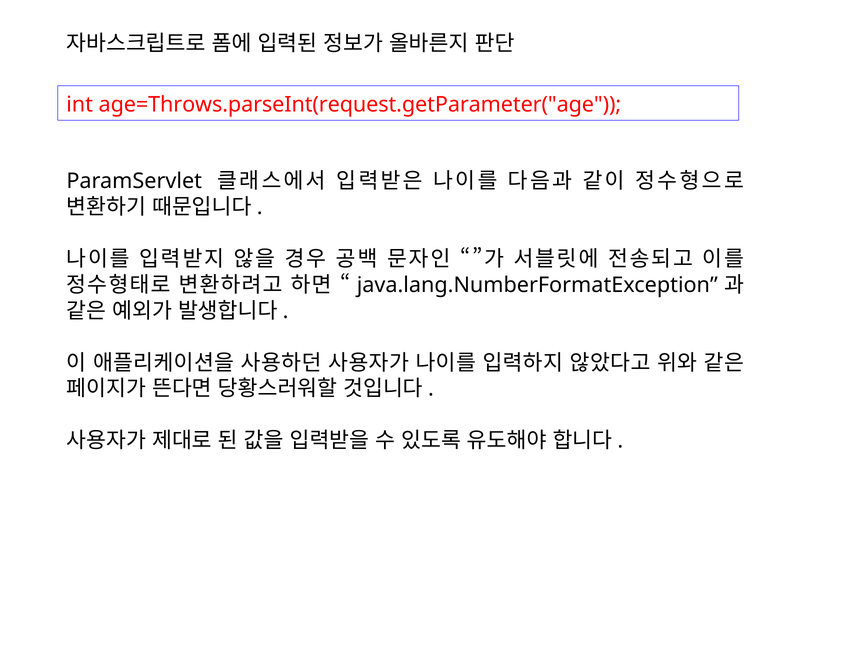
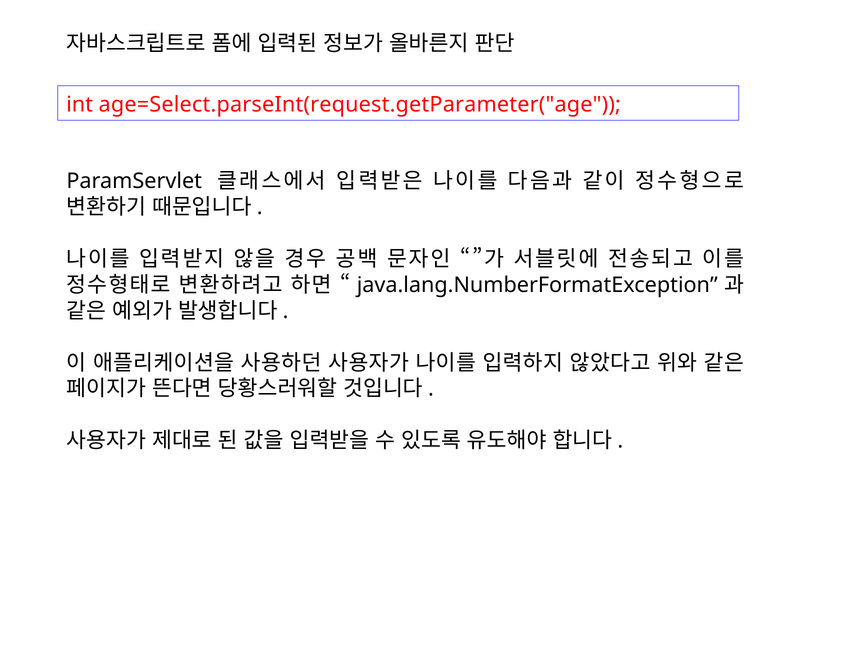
age=Throws.parseInt(request.getParameter("age: age=Throws.parseInt(request.getParameter("age -> age=Select.parseInt(request.getParameter("age
